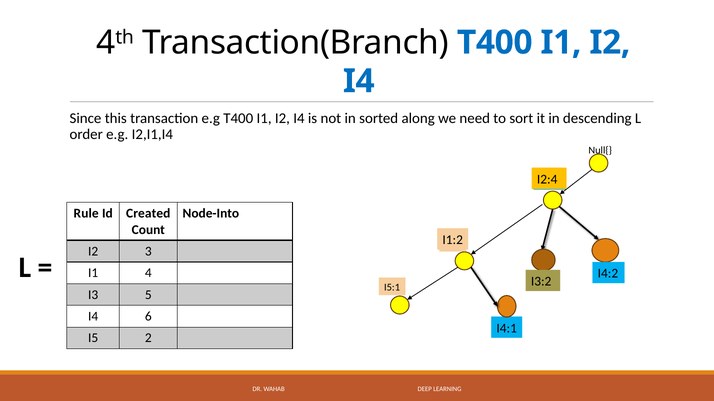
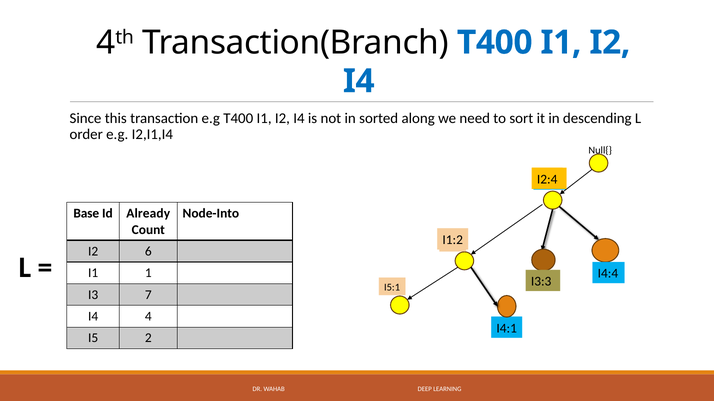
Rule: Rule -> Base
Created: Created -> Already
3: 3 -> 6
4: 4 -> 1
I4:2: I4:2 -> I4:4
I3:2: I3:2 -> I3:3
5: 5 -> 7
6: 6 -> 4
